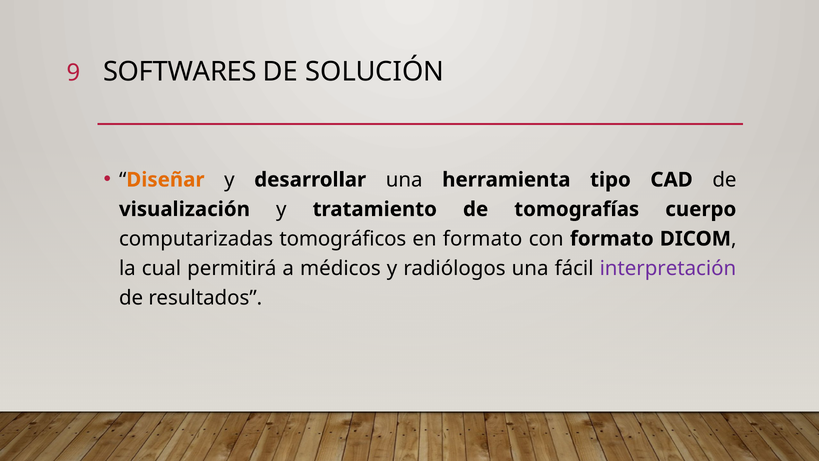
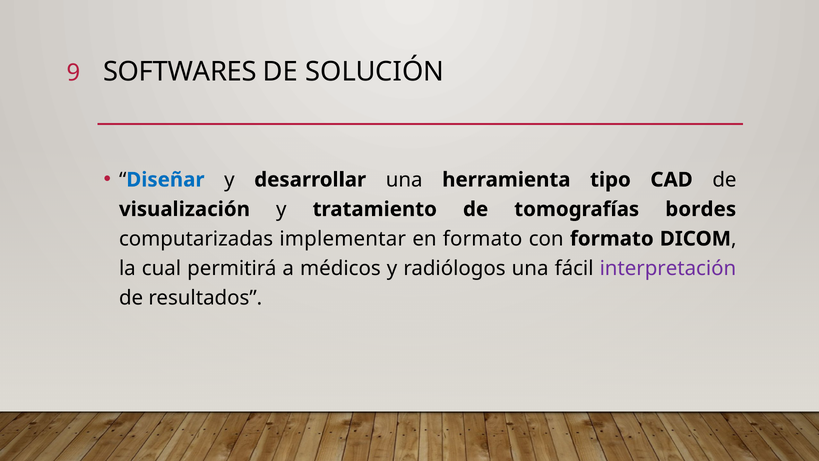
Diseñar colour: orange -> blue
cuerpo: cuerpo -> bordes
tomográficos: tomográficos -> implementar
